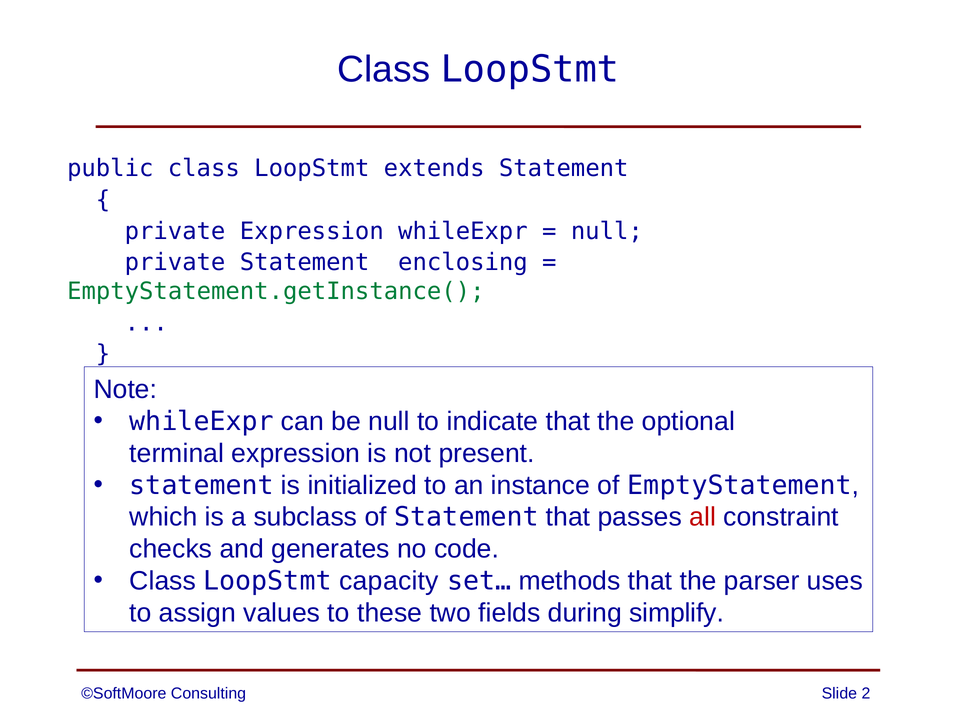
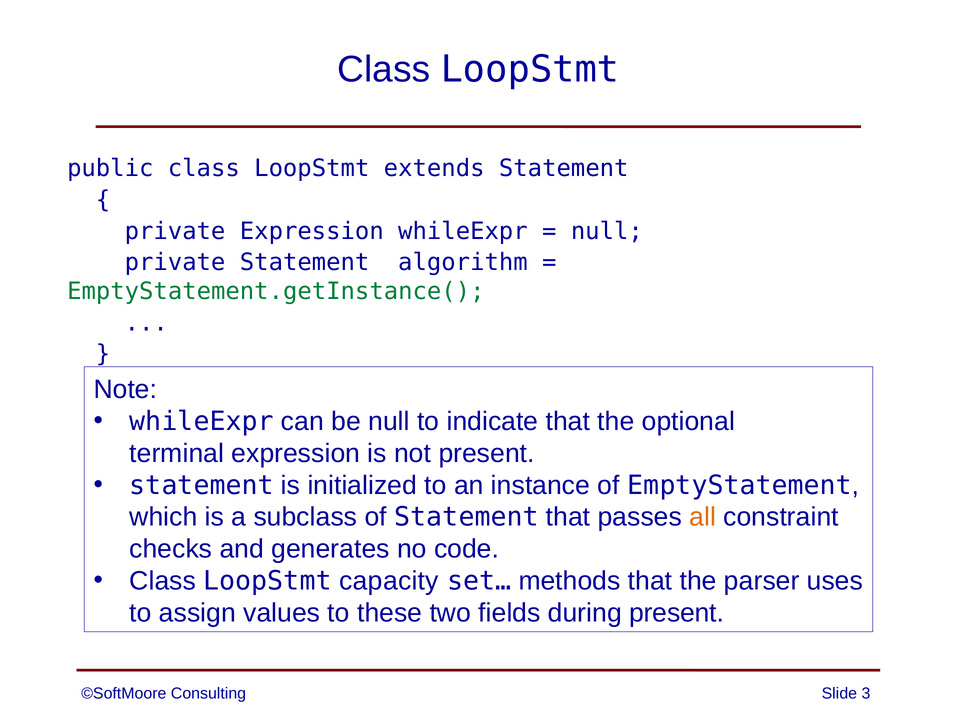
enclosing: enclosing -> algorithm
all colour: red -> orange
during simplify: simplify -> present
2: 2 -> 3
